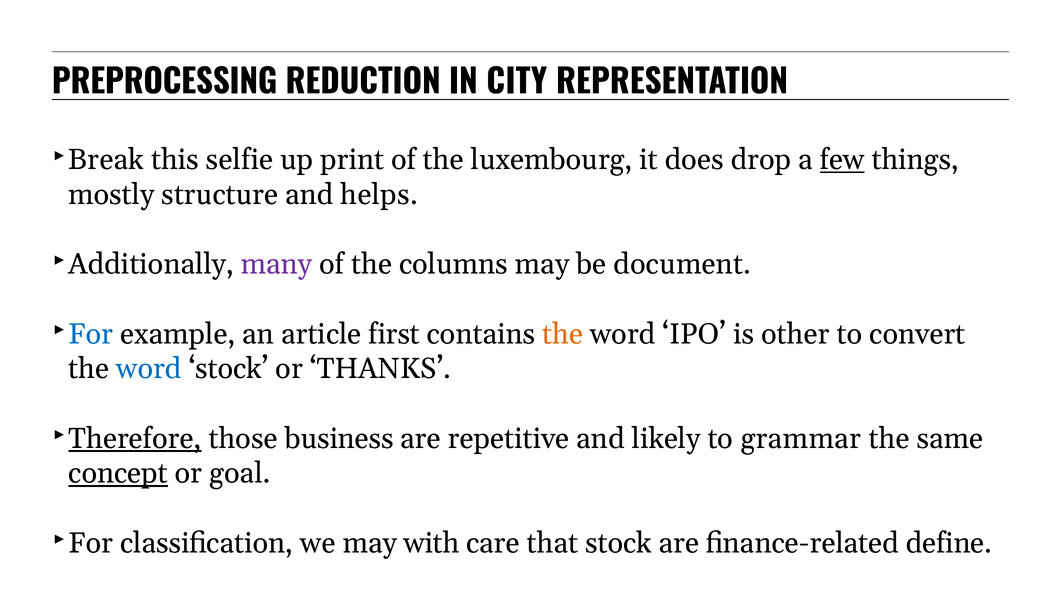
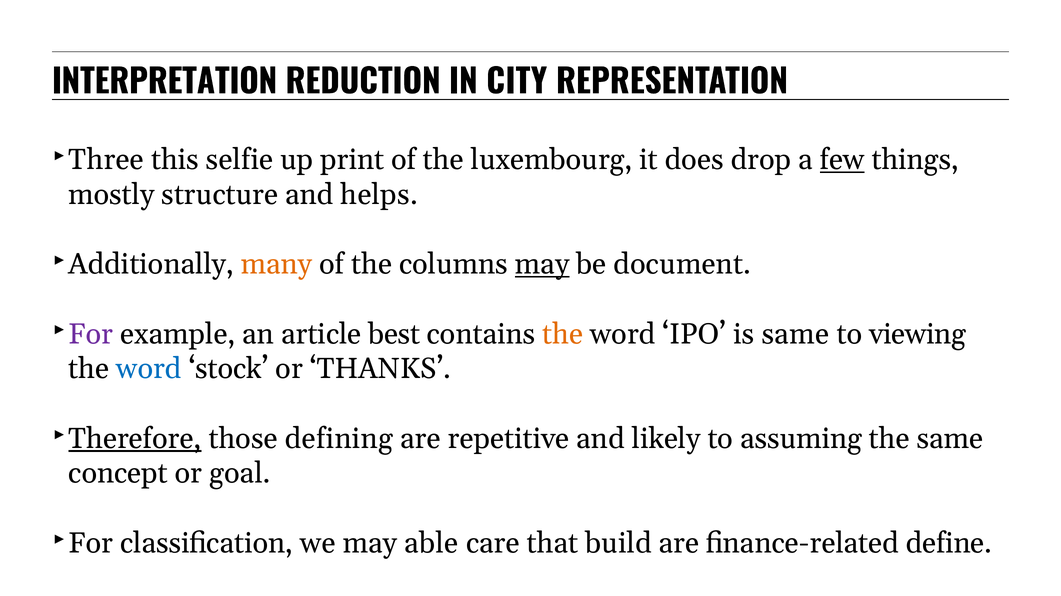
PREPROCESSING: PREPROCESSING -> INTERPRETATION
Break: Break -> Three
many colour: purple -> orange
may at (542, 264) underline: none -> present
For at (91, 334) colour: blue -> purple
first: first -> best
is other: other -> same
convert: convert -> viewing
business: business -> defining
grammar: grammar -> assuming
concept underline: present -> none
with: with -> able
that stock: stock -> build
